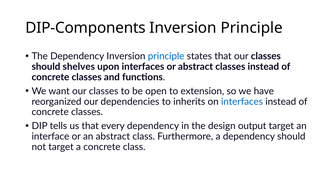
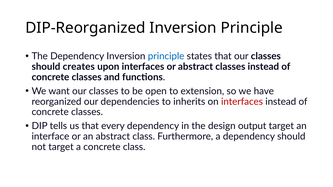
DIP-Components: DIP-Components -> DIP-Reorganized
shelves: shelves -> creates
interfaces at (242, 102) colour: blue -> red
